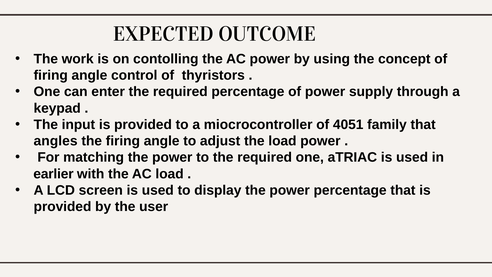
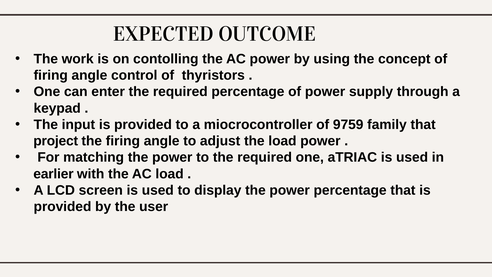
4051: 4051 -> 9759
angles: angles -> project
